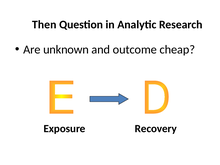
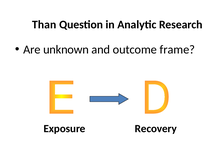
Then: Then -> Than
cheap: cheap -> frame
